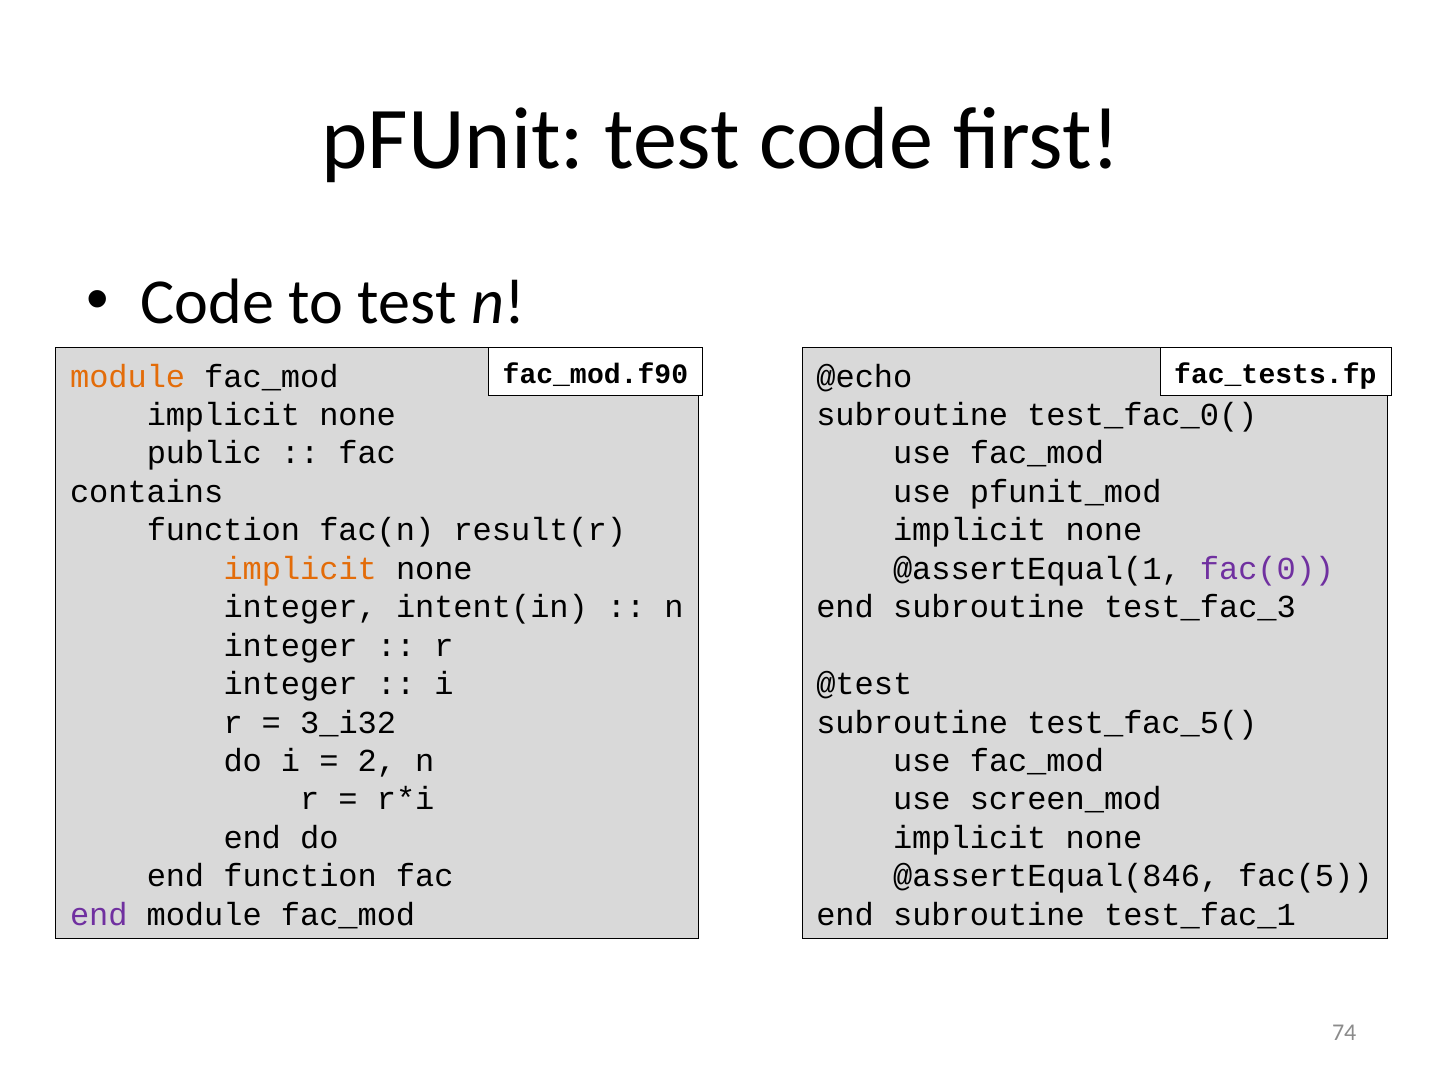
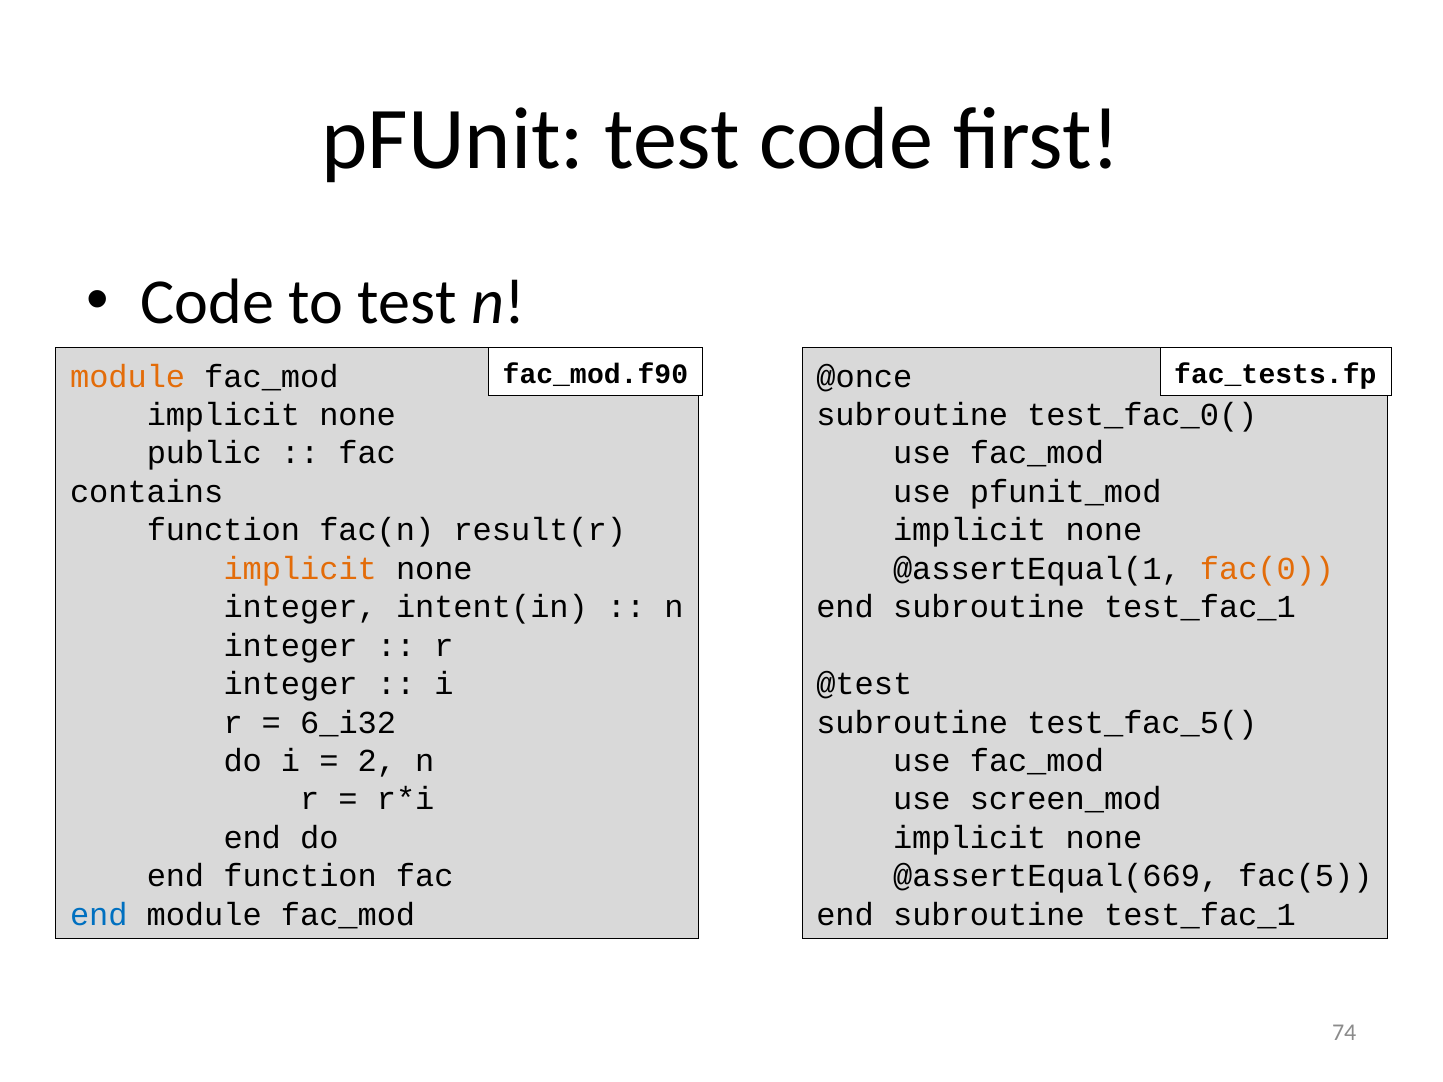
@echo: @echo -> @once
fac(0 colour: purple -> orange
test_fac_3 at (1200, 607): test_fac_3 -> test_fac_1
3_i32: 3_i32 -> 6_i32
@assertEqual(846: @assertEqual(846 -> @assertEqual(669
end at (99, 915) colour: purple -> blue
